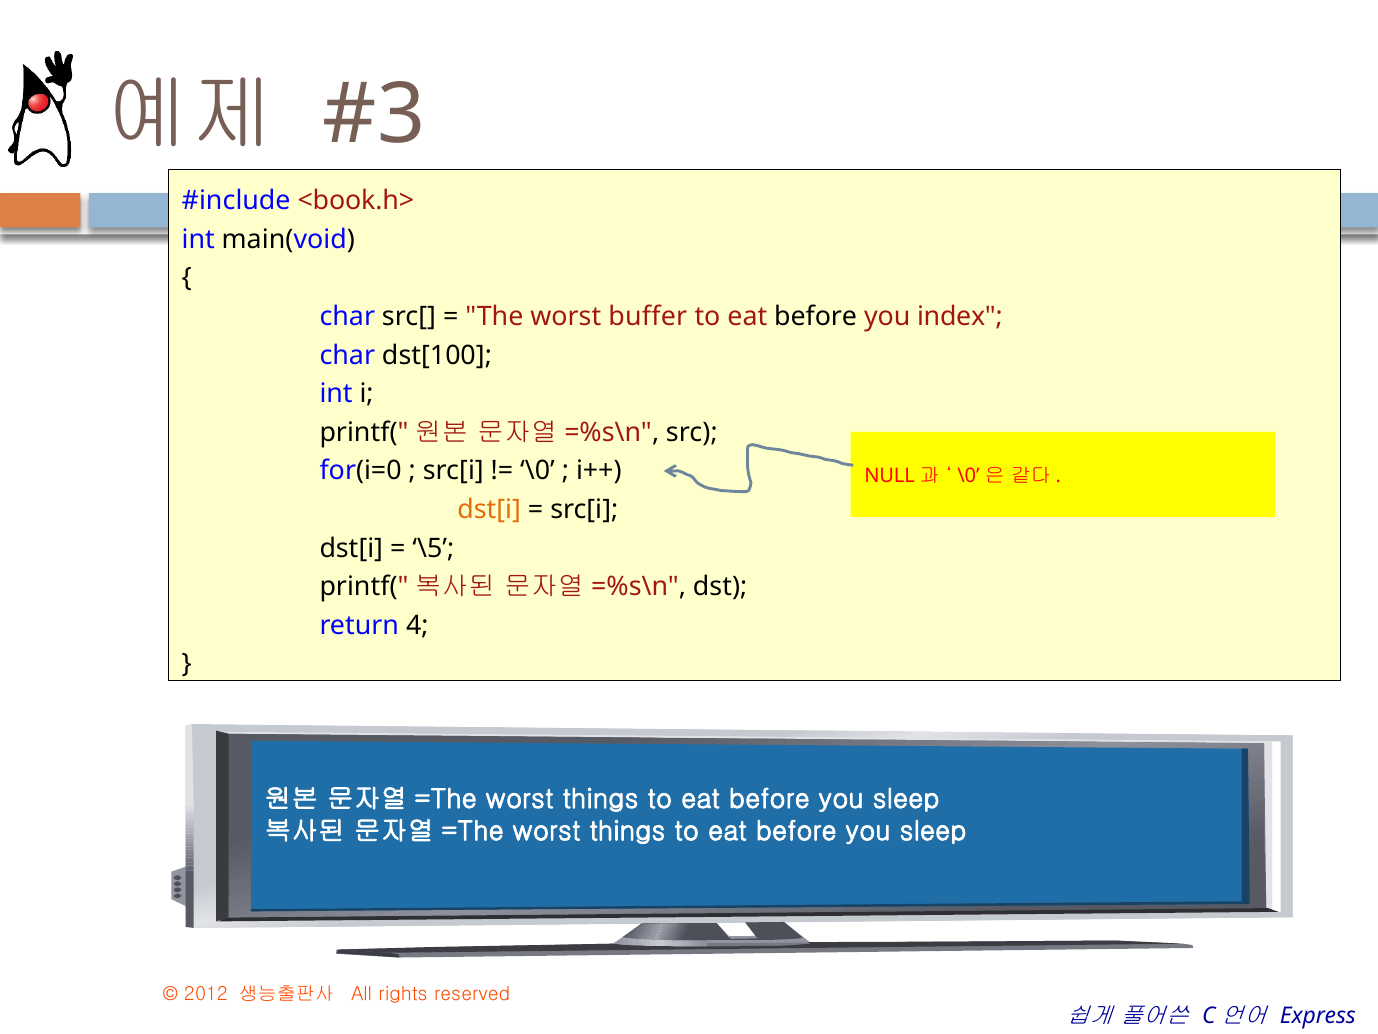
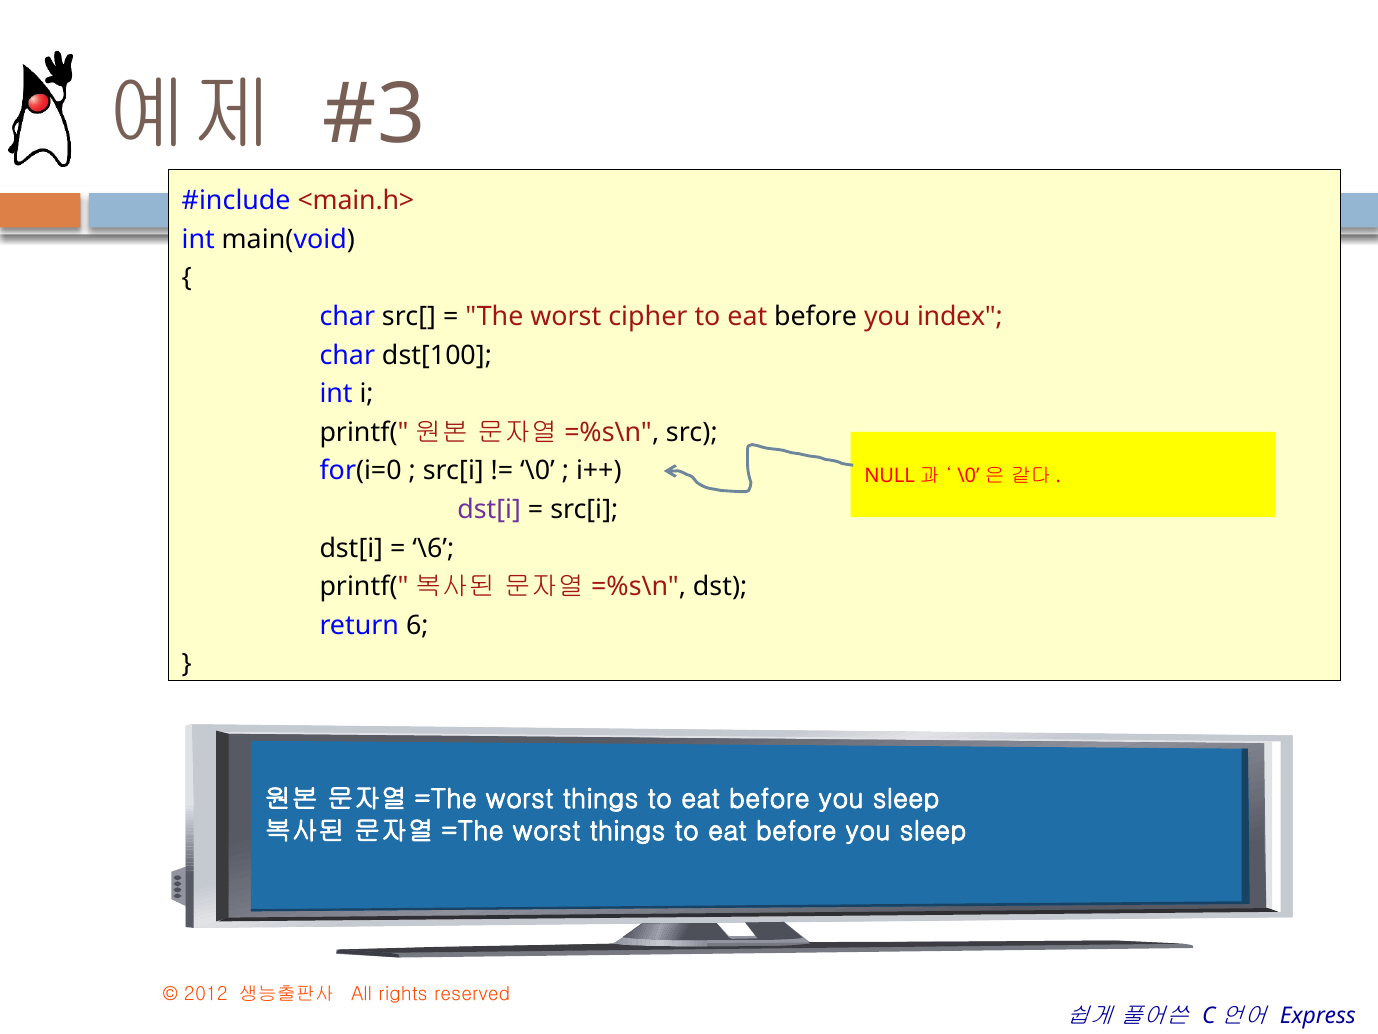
<book.h>: <book.h> -> <main.h>
buffer: buffer -> cipher
dst[i at (489, 509) colour: orange -> purple
\5: \5 -> \6
4: 4 -> 6
